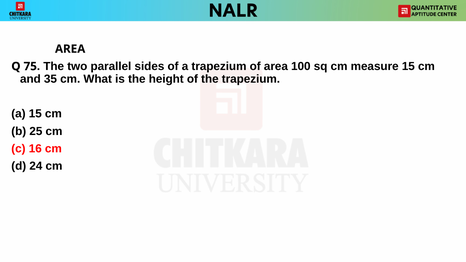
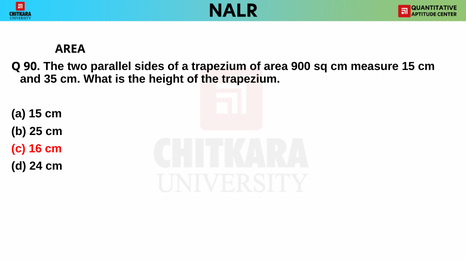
75: 75 -> 90
100: 100 -> 900
